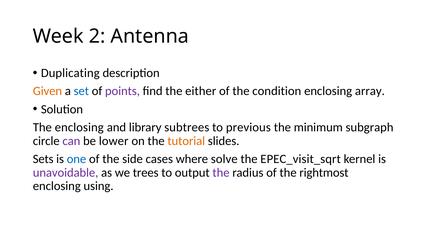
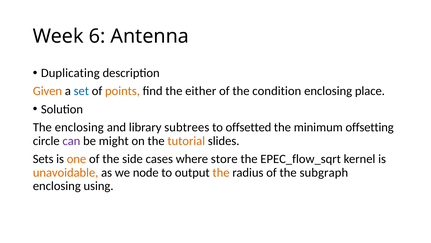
2: 2 -> 6
points colour: purple -> orange
array: array -> place
previous: previous -> offsetted
subgraph: subgraph -> offsetting
lower: lower -> might
one colour: blue -> orange
solve: solve -> store
EPEC_visit_sqrt: EPEC_visit_sqrt -> EPEC_flow_sqrt
unavoidable colour: purple -> orange
trees: trees -> node
the at (221, 172) colour: purple -> orange
rightmost: rightmost -> subgraph
